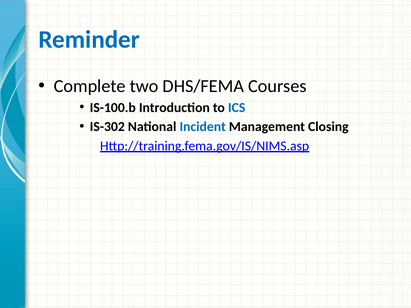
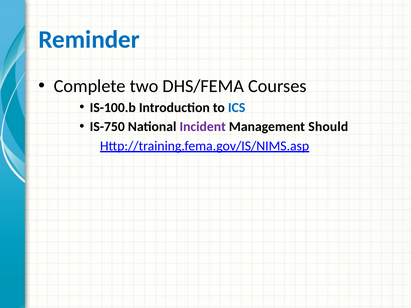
IS-302: IS-302 -> IS-750
Incident colour: blue -> purple
Closing: Closing -> Should
